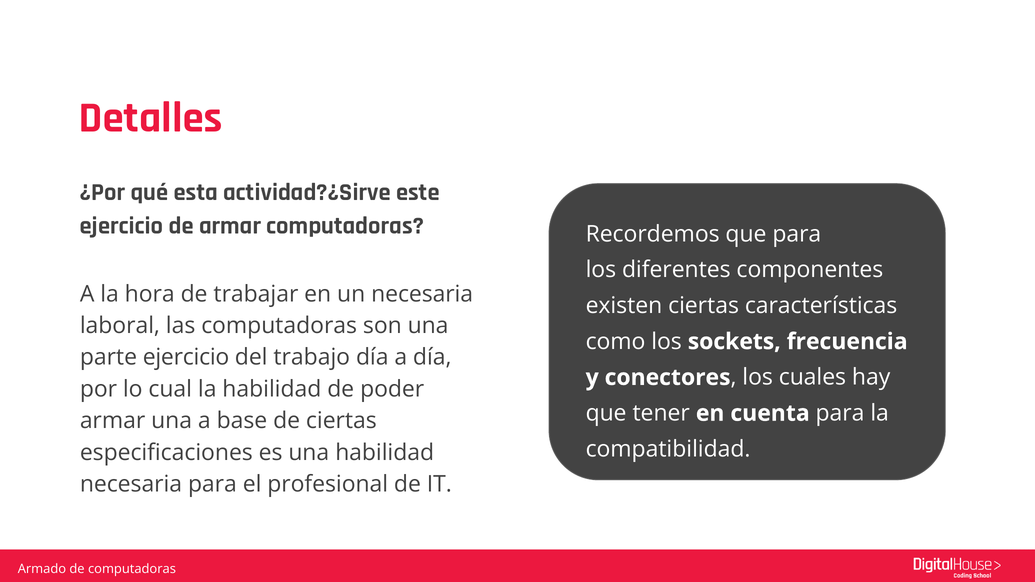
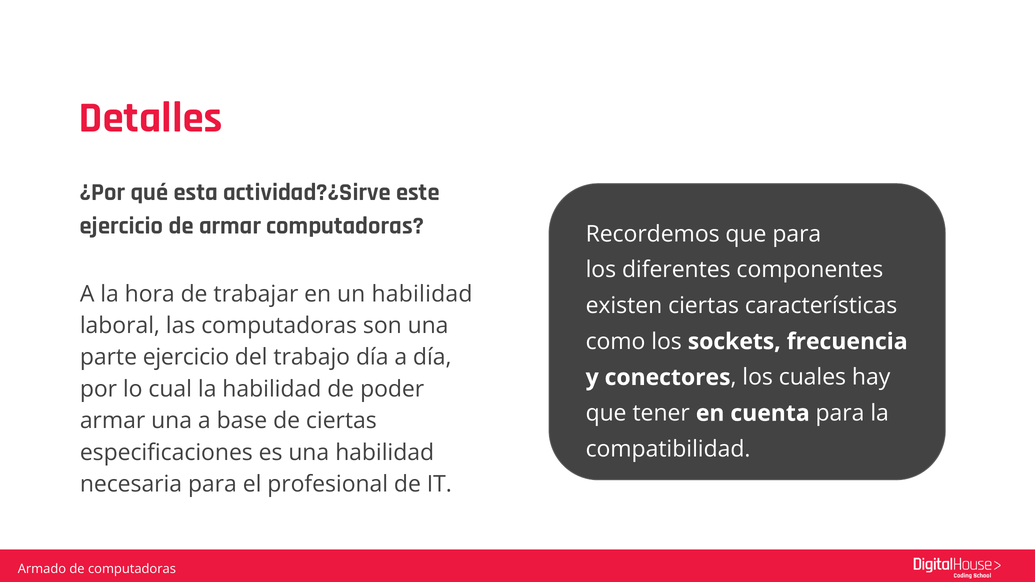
un necesaria: necesaria -> habilidad
